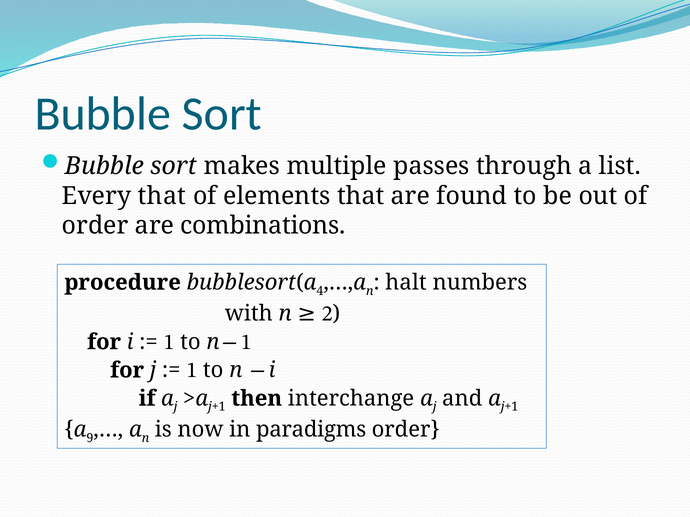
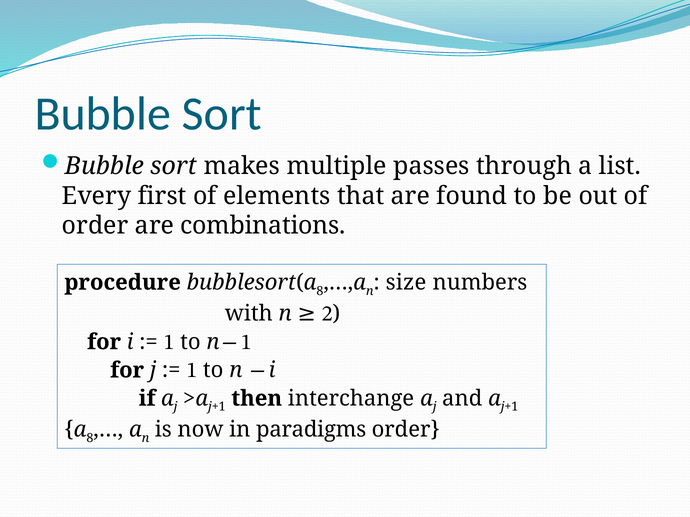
Every that: that -> first
4 at (320, 291): 4 -> 8
halt: halt -> size
a 9: 9 -> 8
